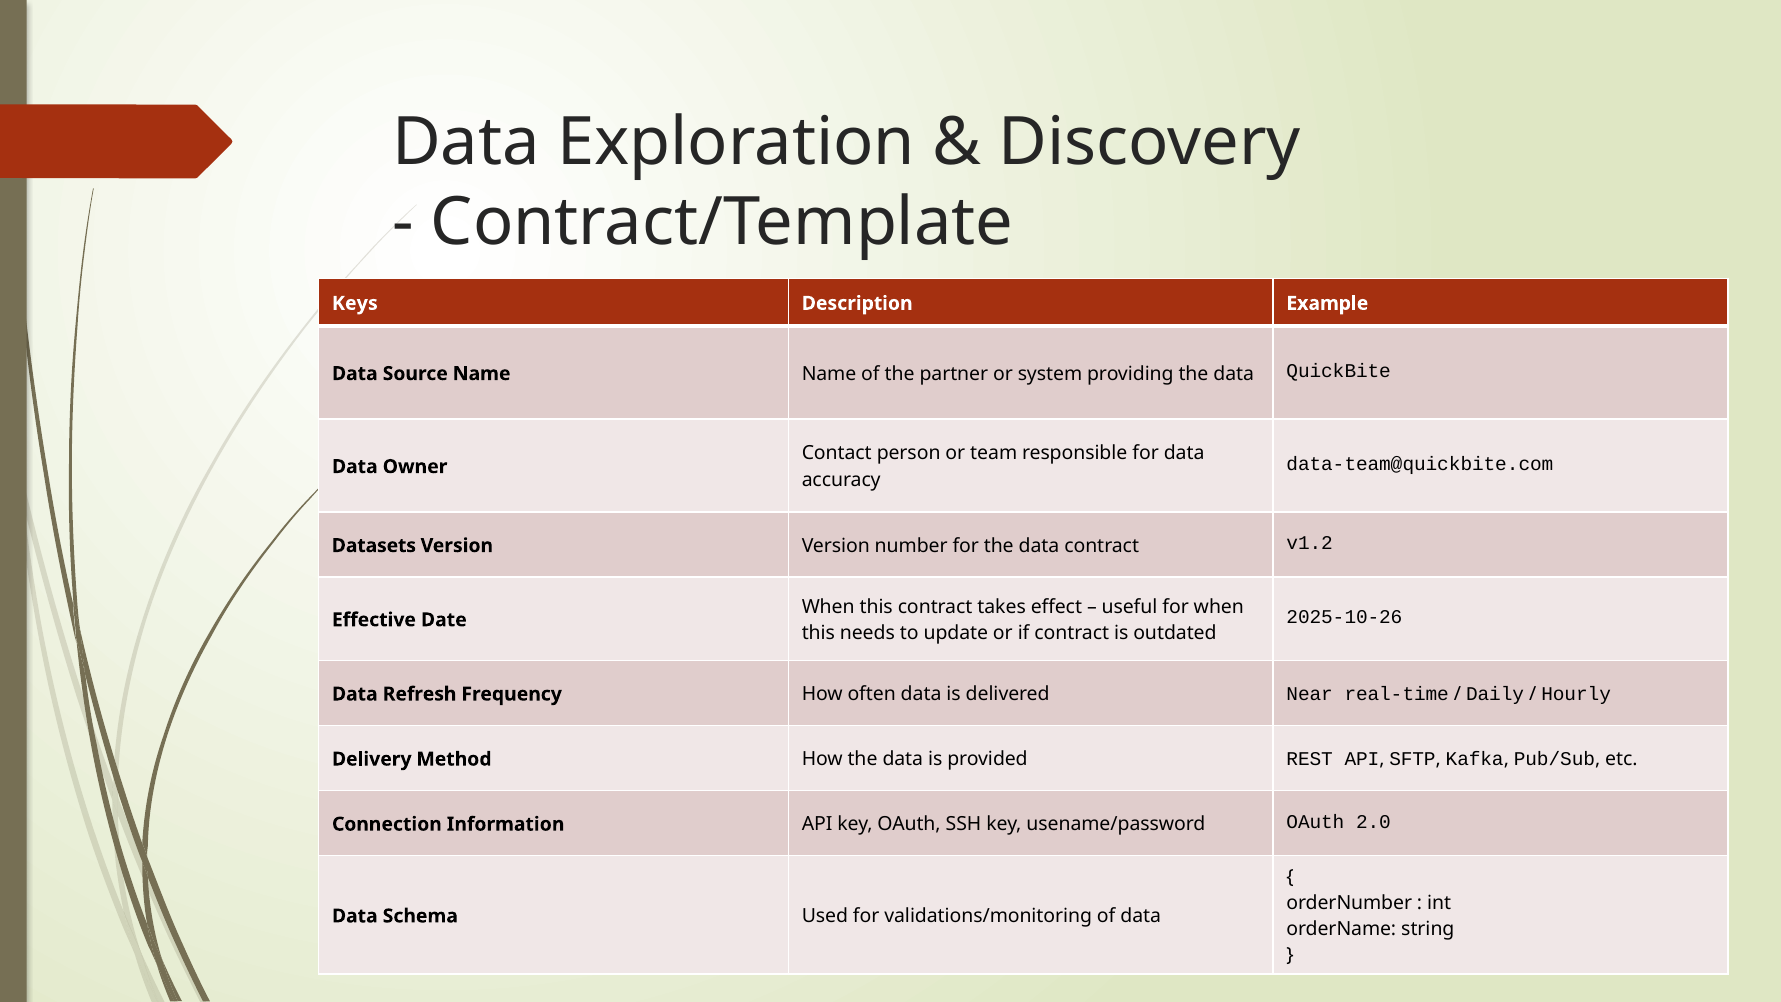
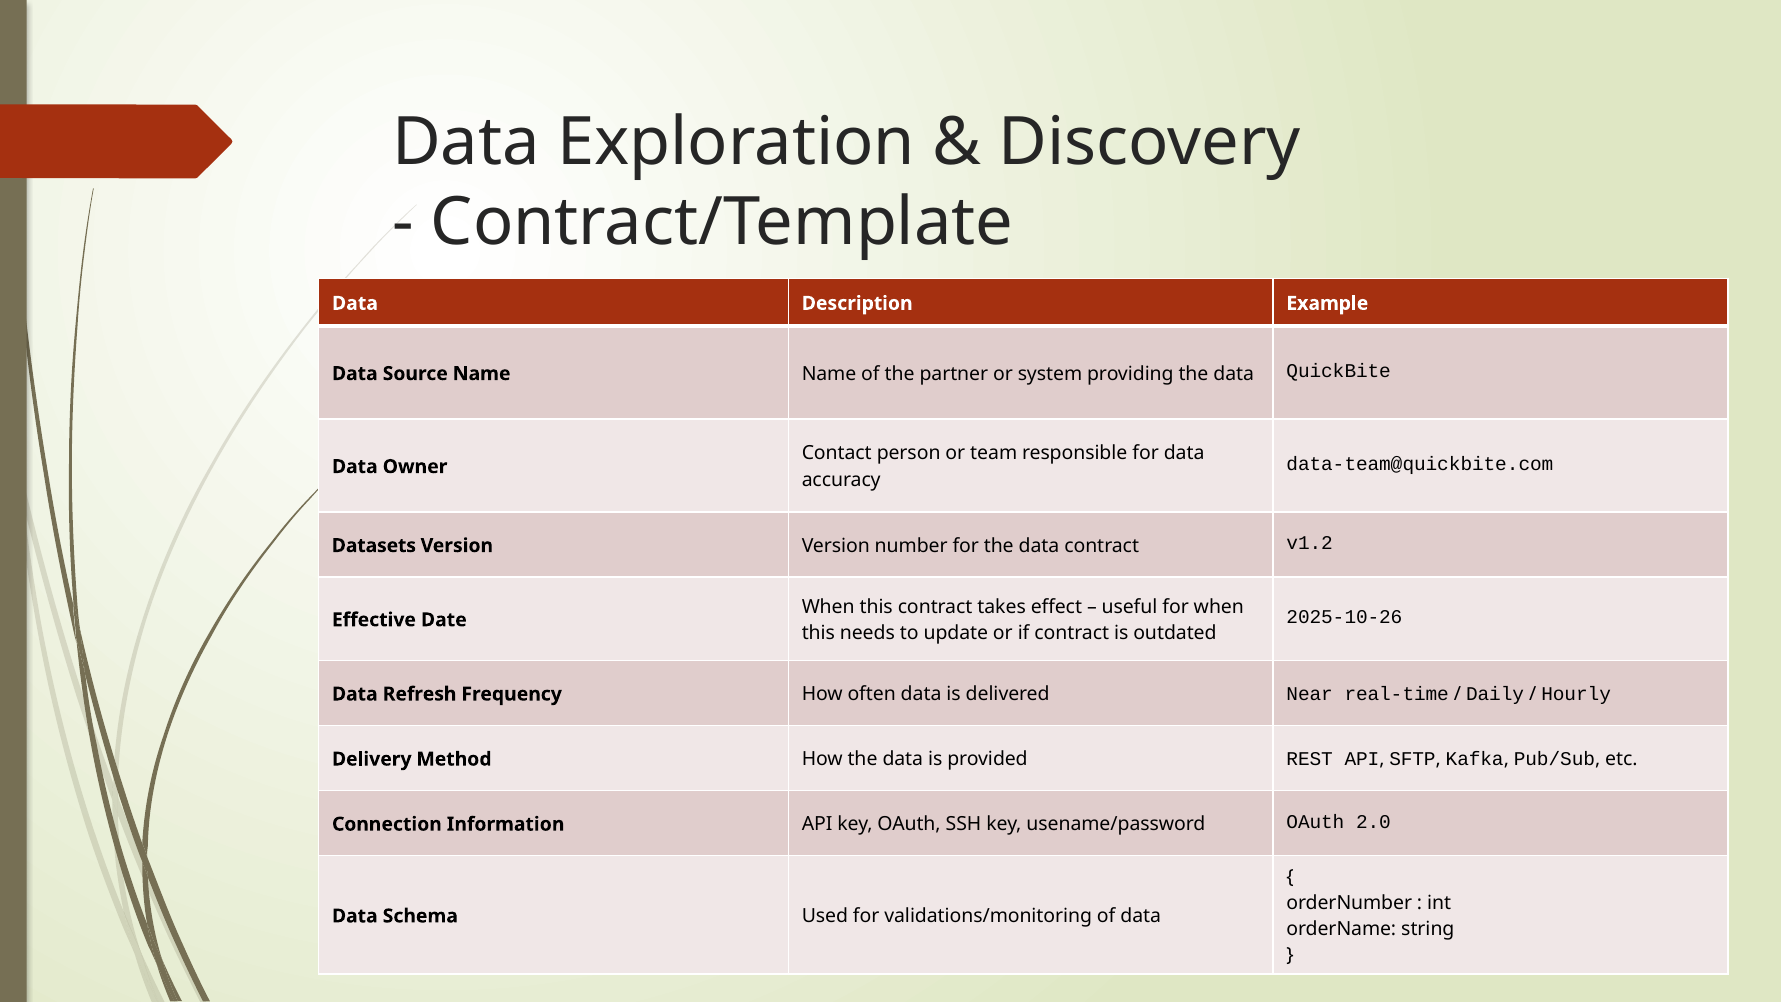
Keys at (355, 303): Keys -> Data
